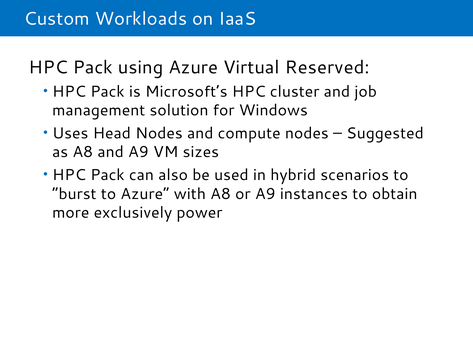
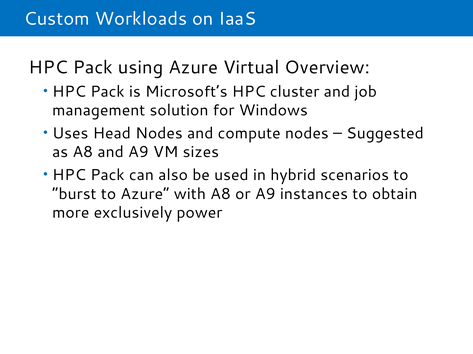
Reserved: Reserved -> Overview
